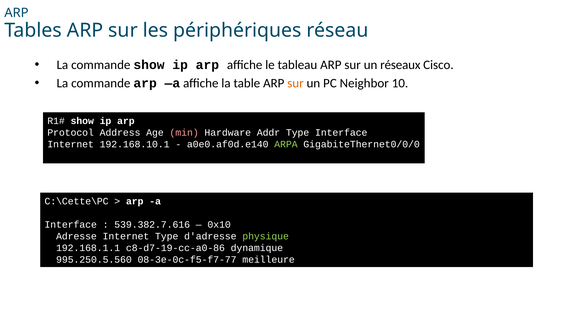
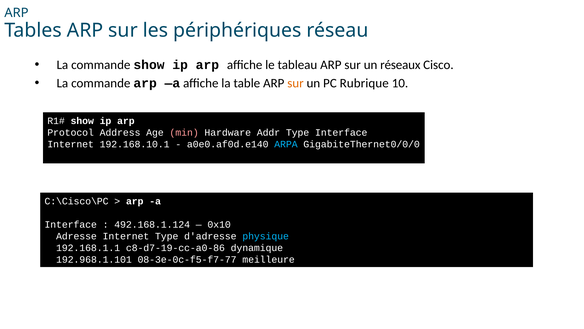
Neighbor: Neighbor -> Rubrique
ARPA colour: light green -> light blue
C:\Cette\PC: C:\Cette\PC -> C:\Cisco\PC
539.382.7.616: 539.382.7.616 -> 492.168.1.124
physique colour: light green -> light blue
995.250.5.560: 995.250.5.560 -> 192.968.1.101
